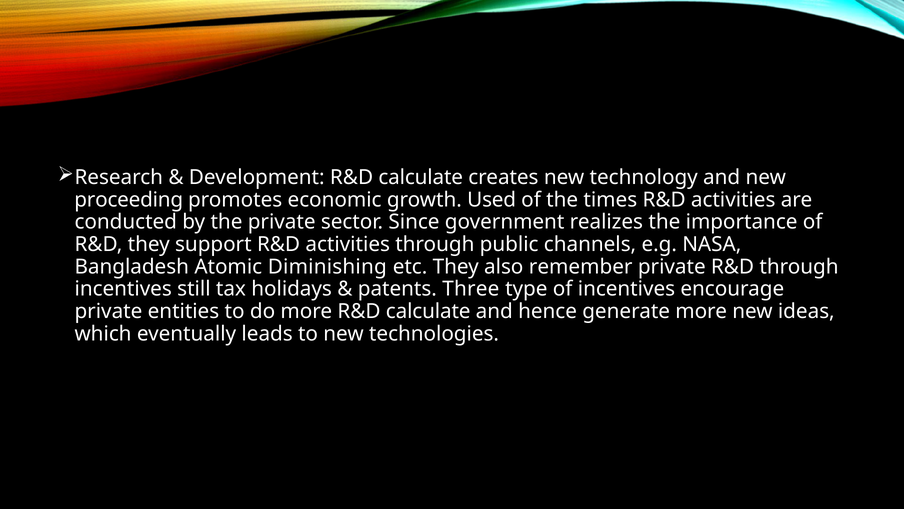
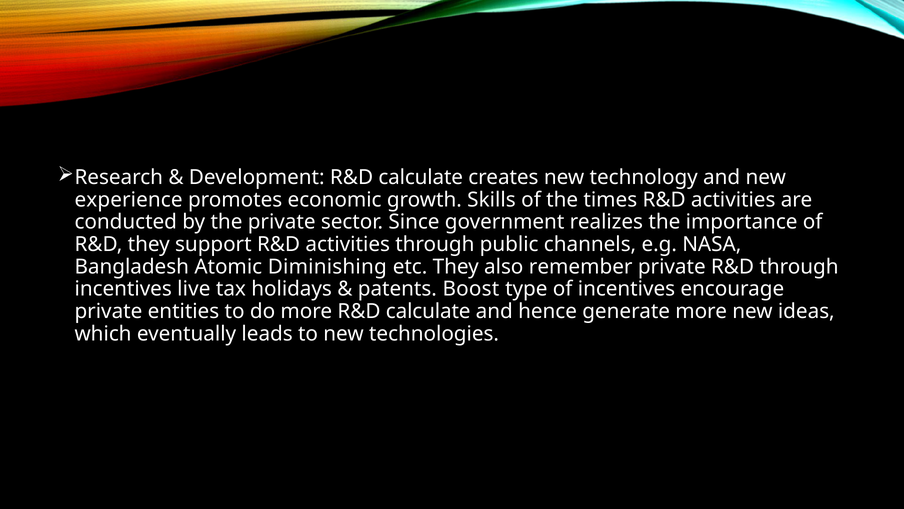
proceeding: proceeding -> experience
Used: Used -> Skills
still: still -> live
Three: Three -> Boost
